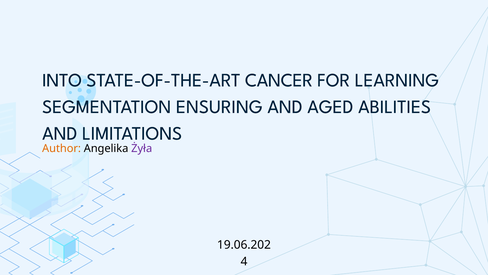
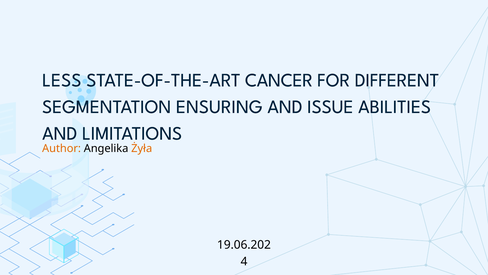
INTO: INTO -> LESS
LEARNING: LEARNING -> DIFFERENT
AGED: AGED -> ISSUE
Żyła colour: purple -> orange
